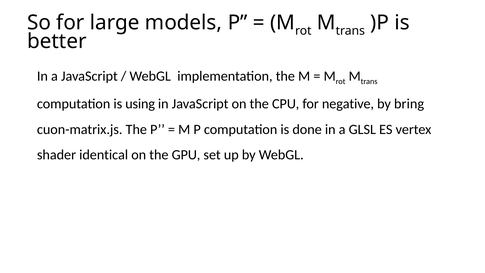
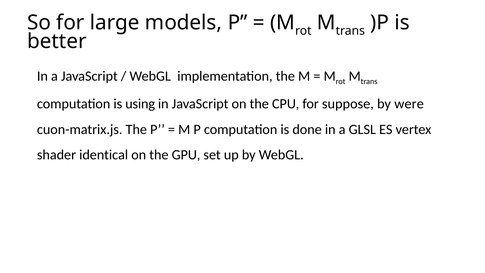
negative: negative -> suppose
bring: bring -> were
